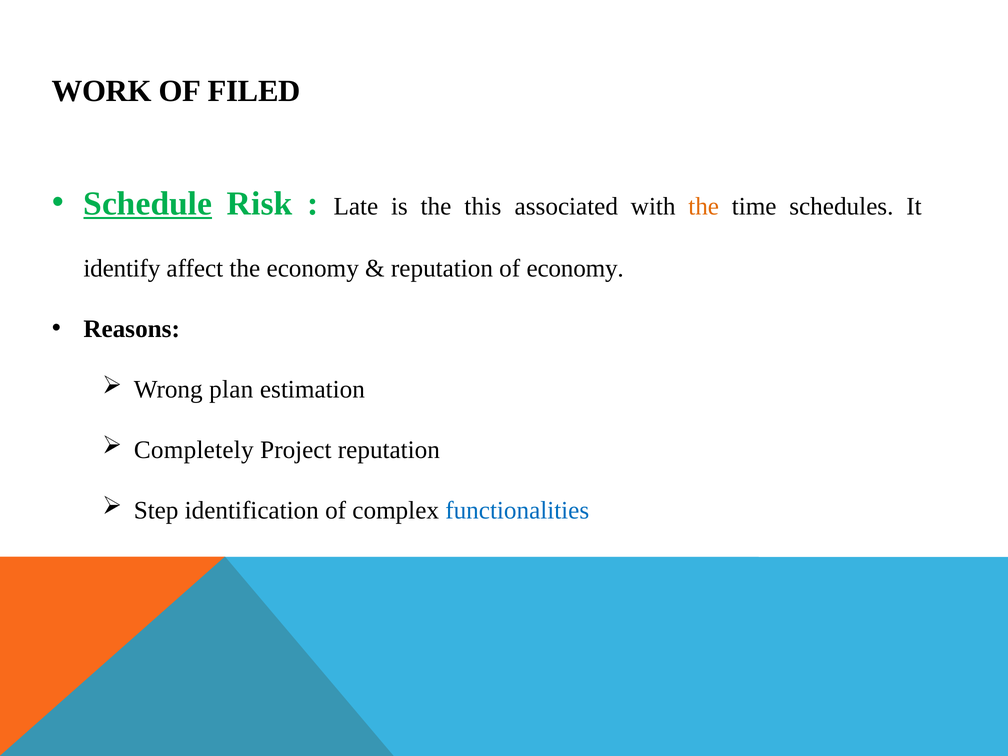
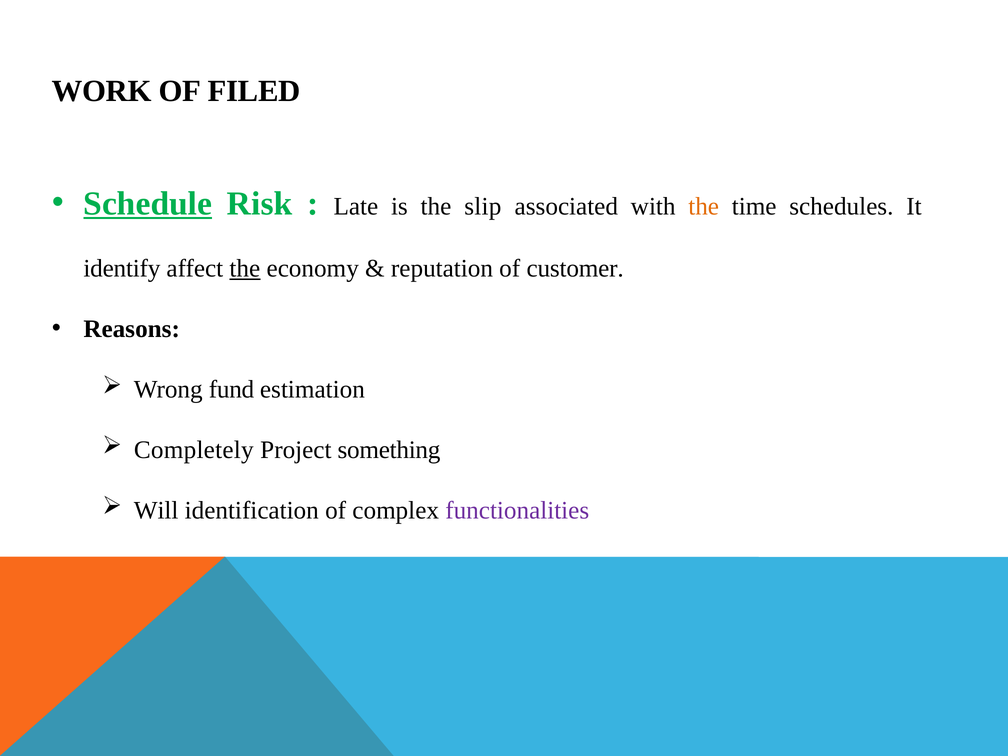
this: this -> slip
the at (245, 268) underline: none -> present
of economy: economy -> customer
plan: plan -> fund
Project reputation: reputation -> something
Step: Step -> Will
functionalities colour: blue -> purple
